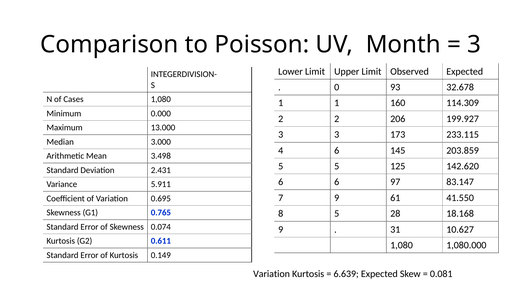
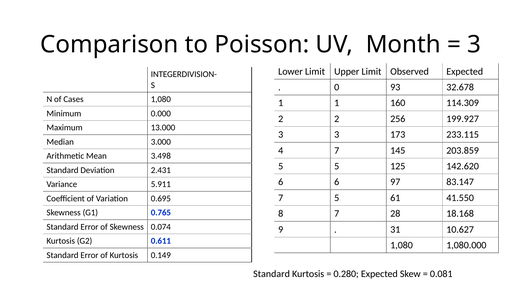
206: 206 -> 256
4 6: 6 -> 7
7 9: 9 -> 5
8 5: 5 -> 7
Variation at (272, 274): Variation -> Standard
6.639: 6.639 -> 0.280
